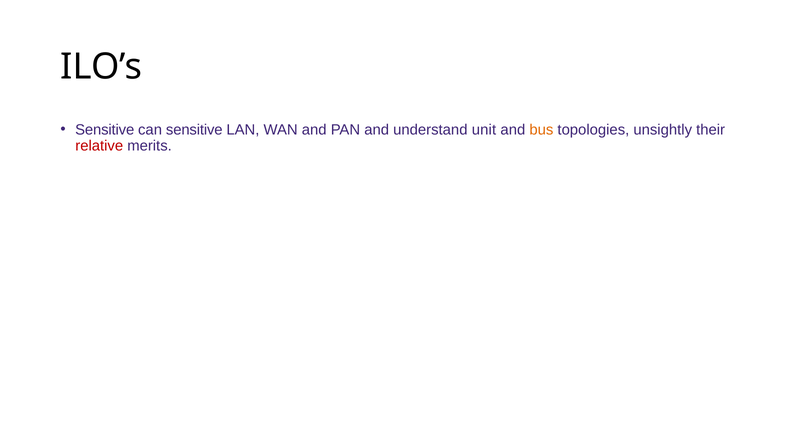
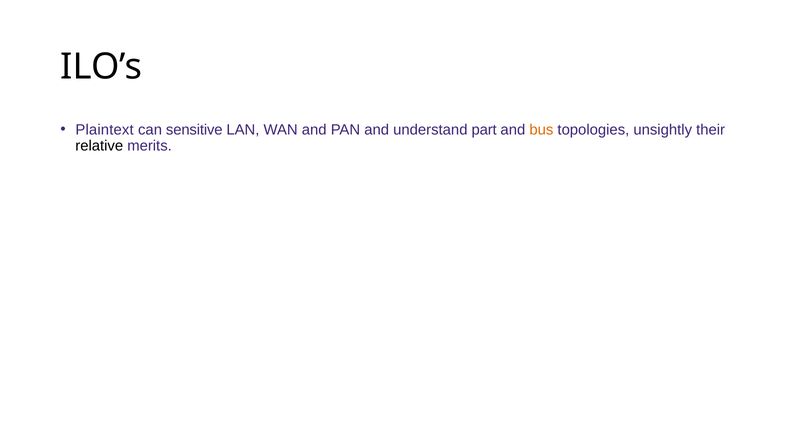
Sensitive at (105, 130): Sensitive -> Plaintext
unit: unit -> part
relative colour: red -> black
